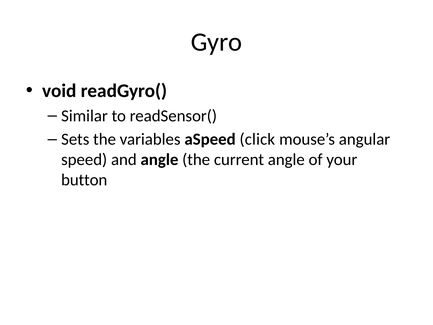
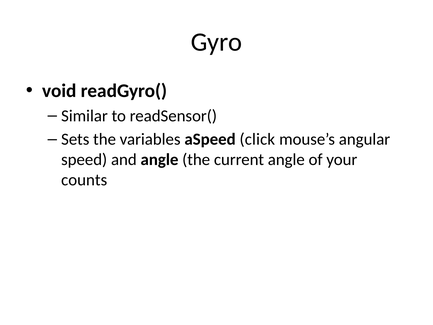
button: button -> counts
